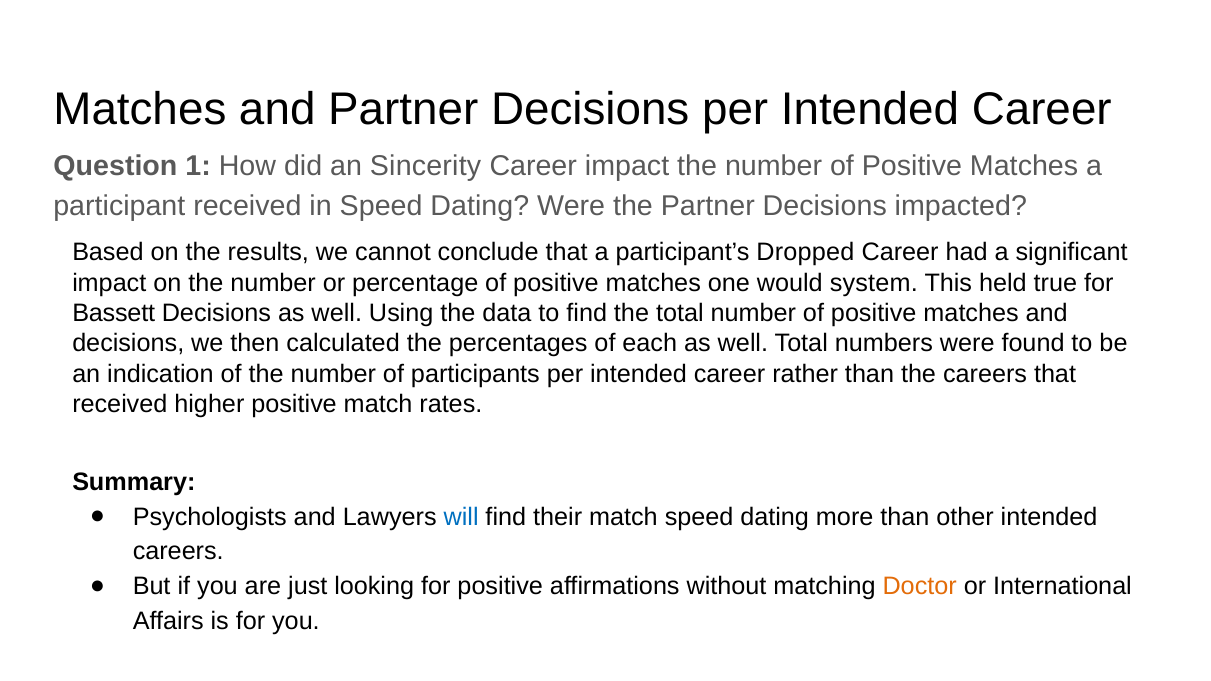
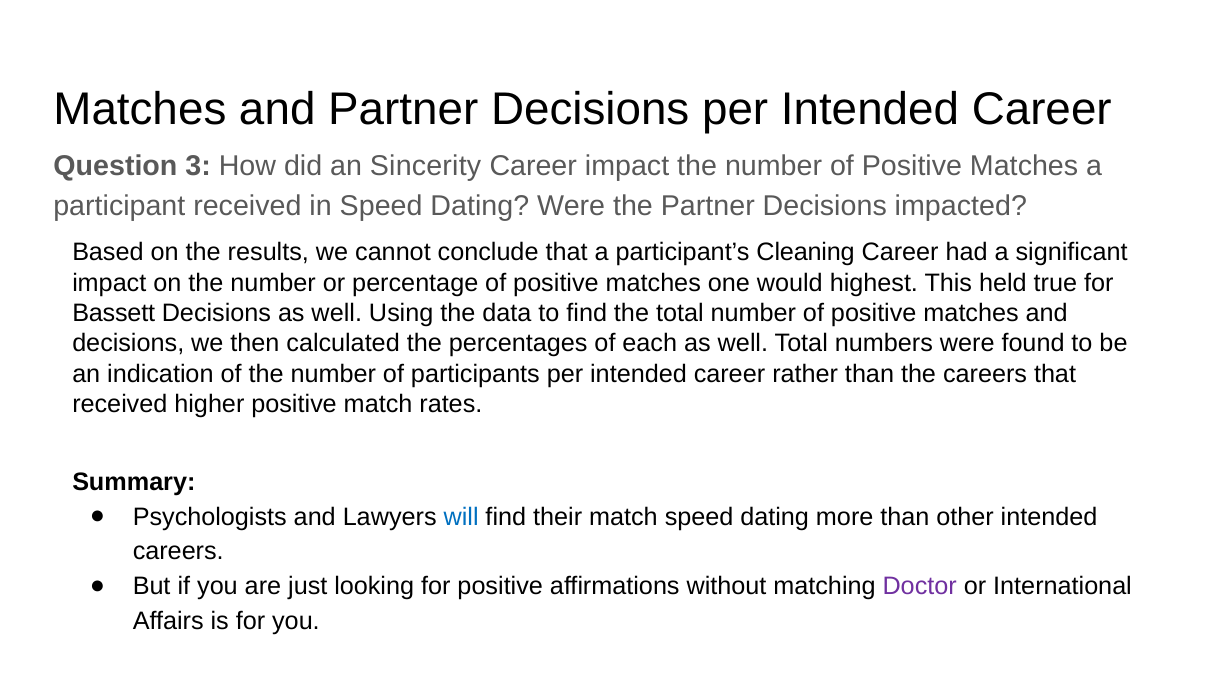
1: 1 -> 3
Dropped: Dropped -> Cleaning
system: system -> highest
Doctor colour: orange -> purple
